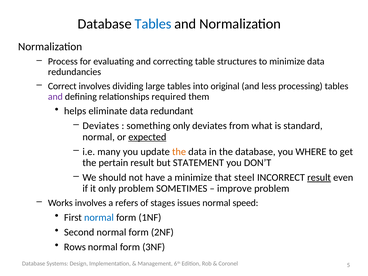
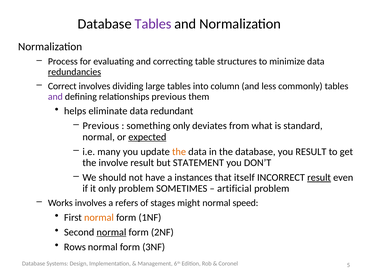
Tables at (153, 24) colour: blue -> purple
redundancies underline: none -> present
original: original -> column
processing: processing -> commonly
relationships required: required -> previous
Deviates at (101, 126): Deviates -> Previous
you WHERE: WHERE -> RESULT
pertain: pertain -> involve
a minimize: minimize -> instances
steel: steel -> itself
improve: improve -> artificial
issues: issues -> might
normal at (99, 217) colour: blue -> orange
normal at (111, 232) underline: none -> present
